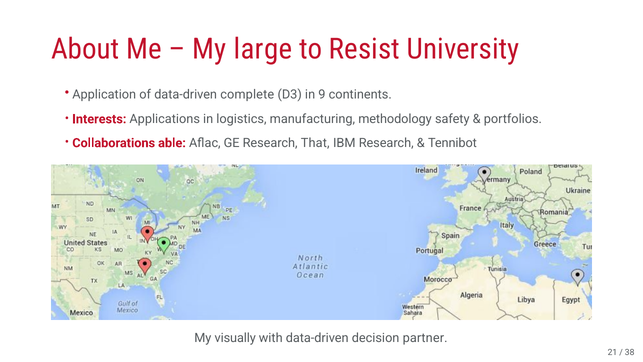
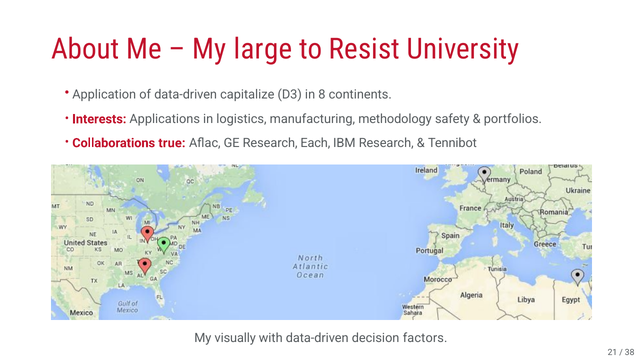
complete: complete -> capitalize
9: 9 -> 8
able: able -> true
That: That -> Each
partner: partner -> factors
